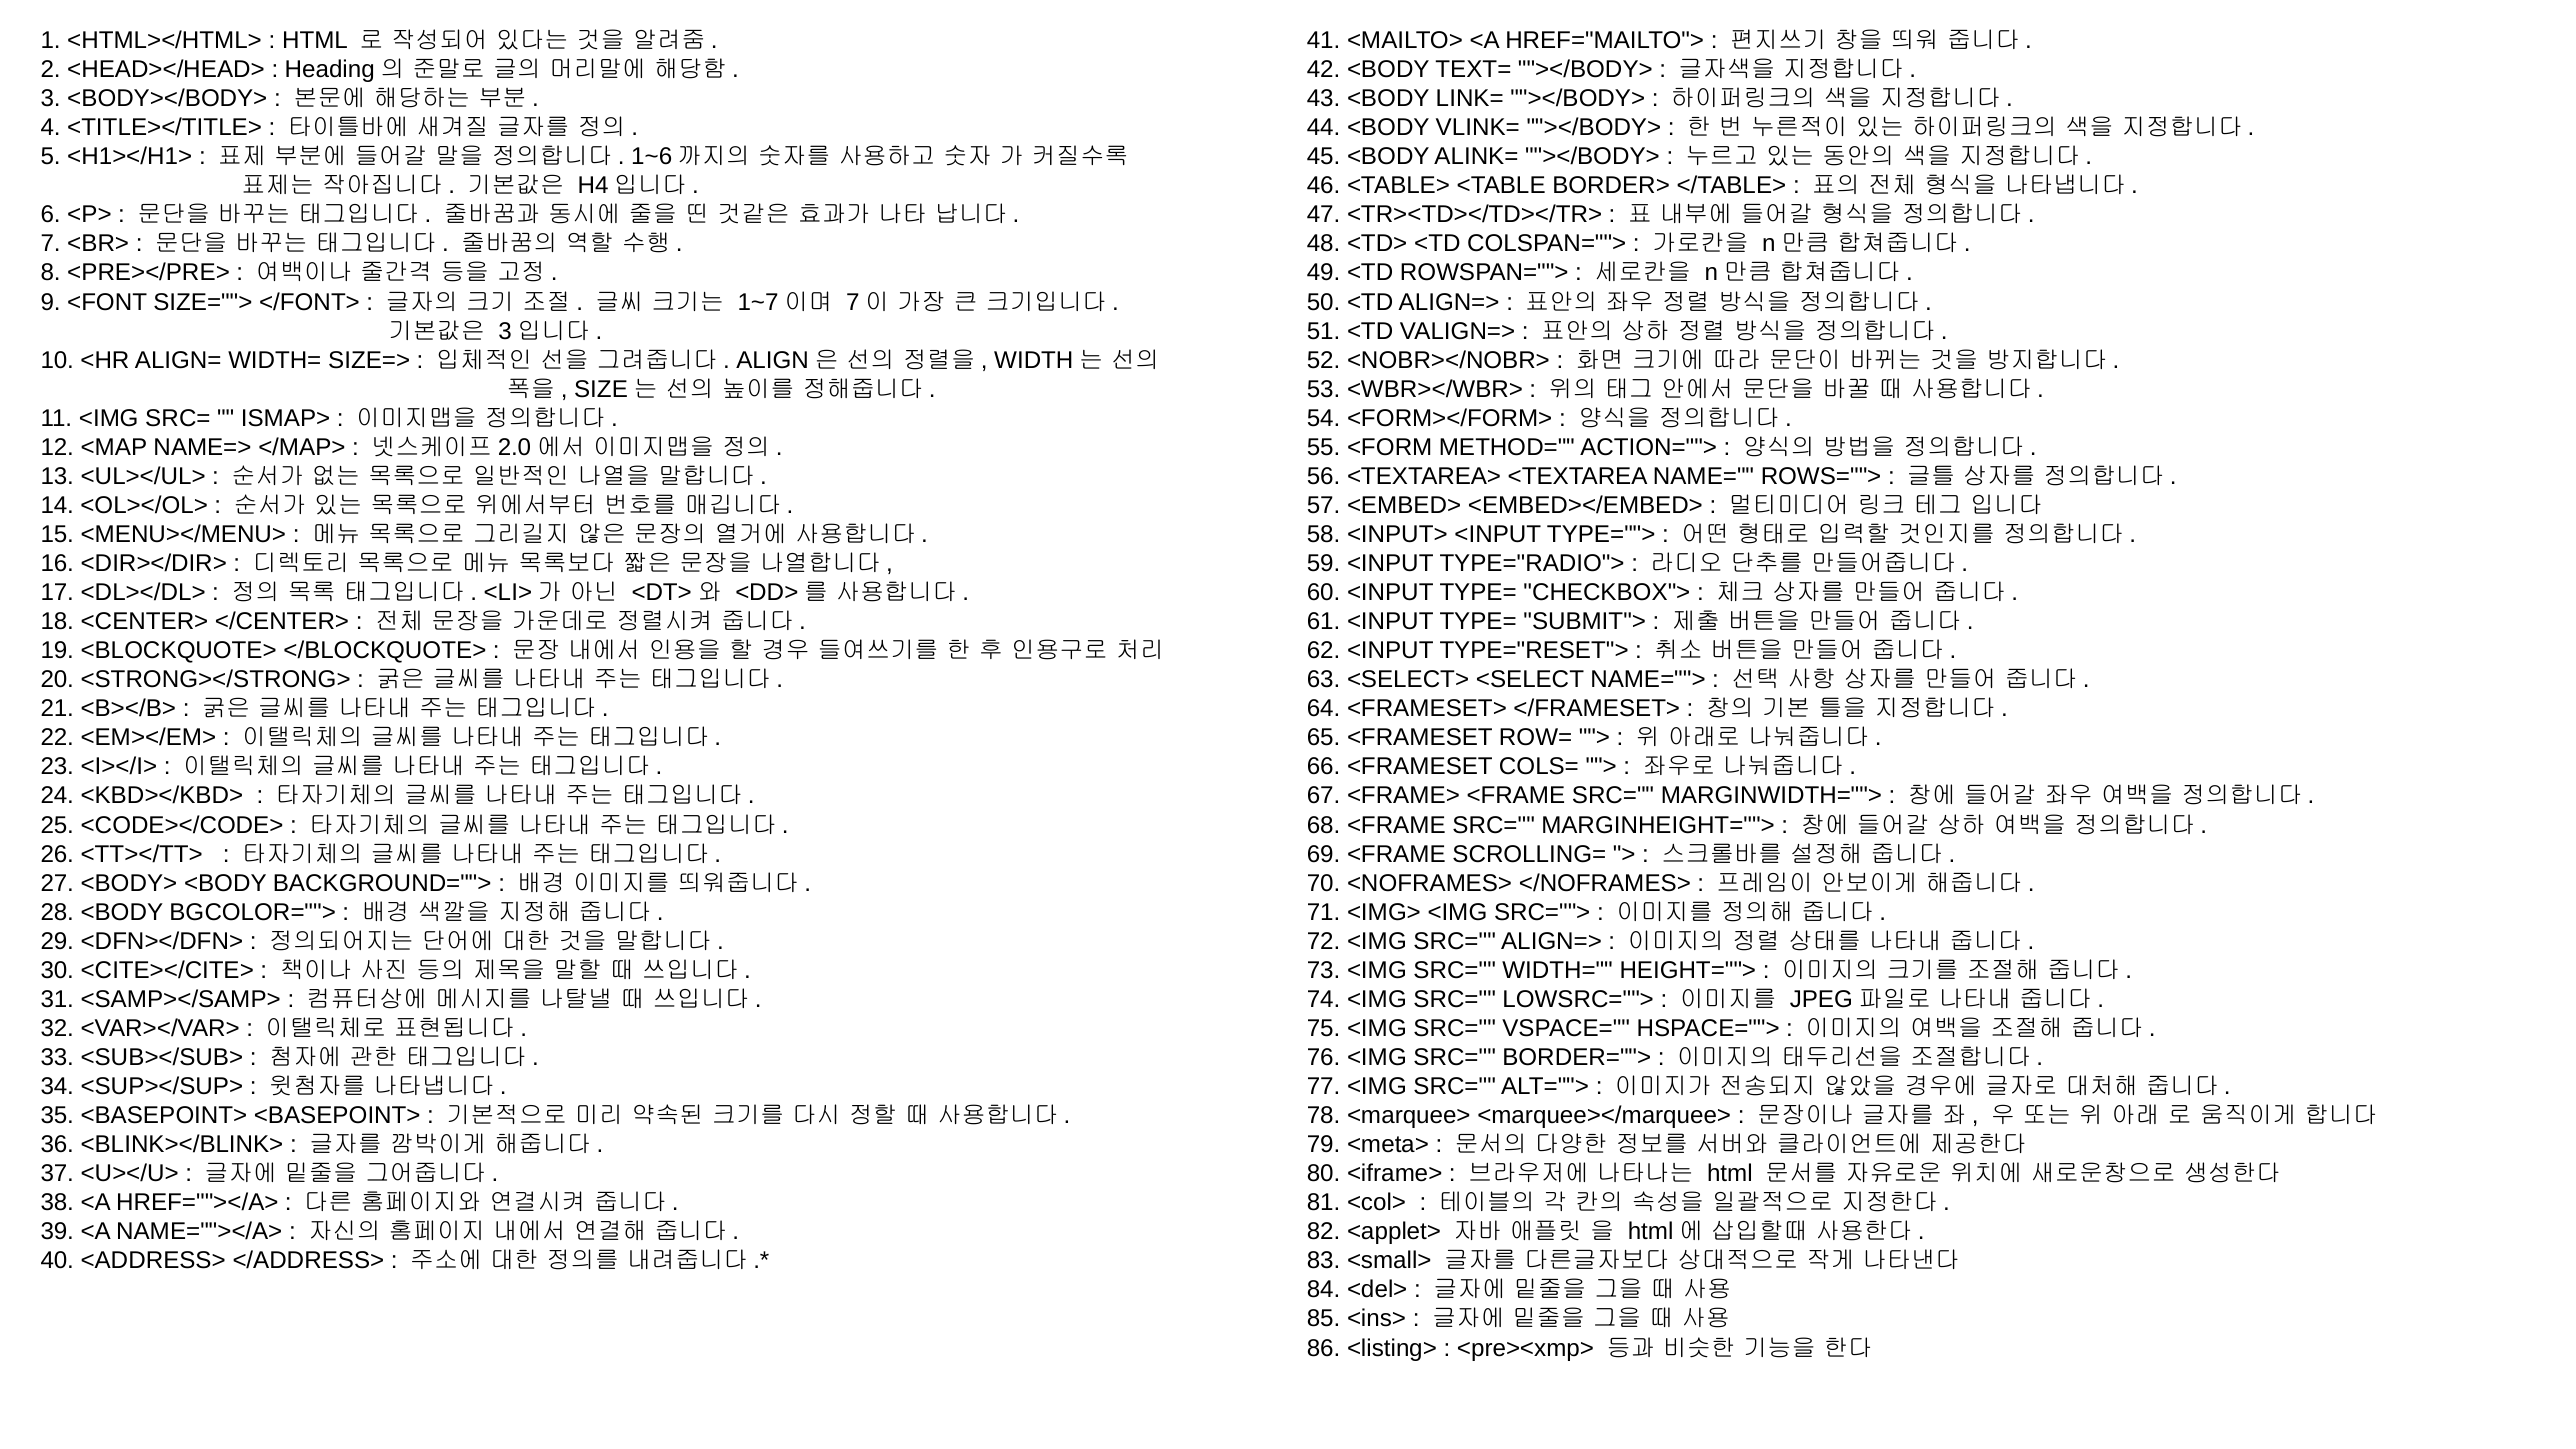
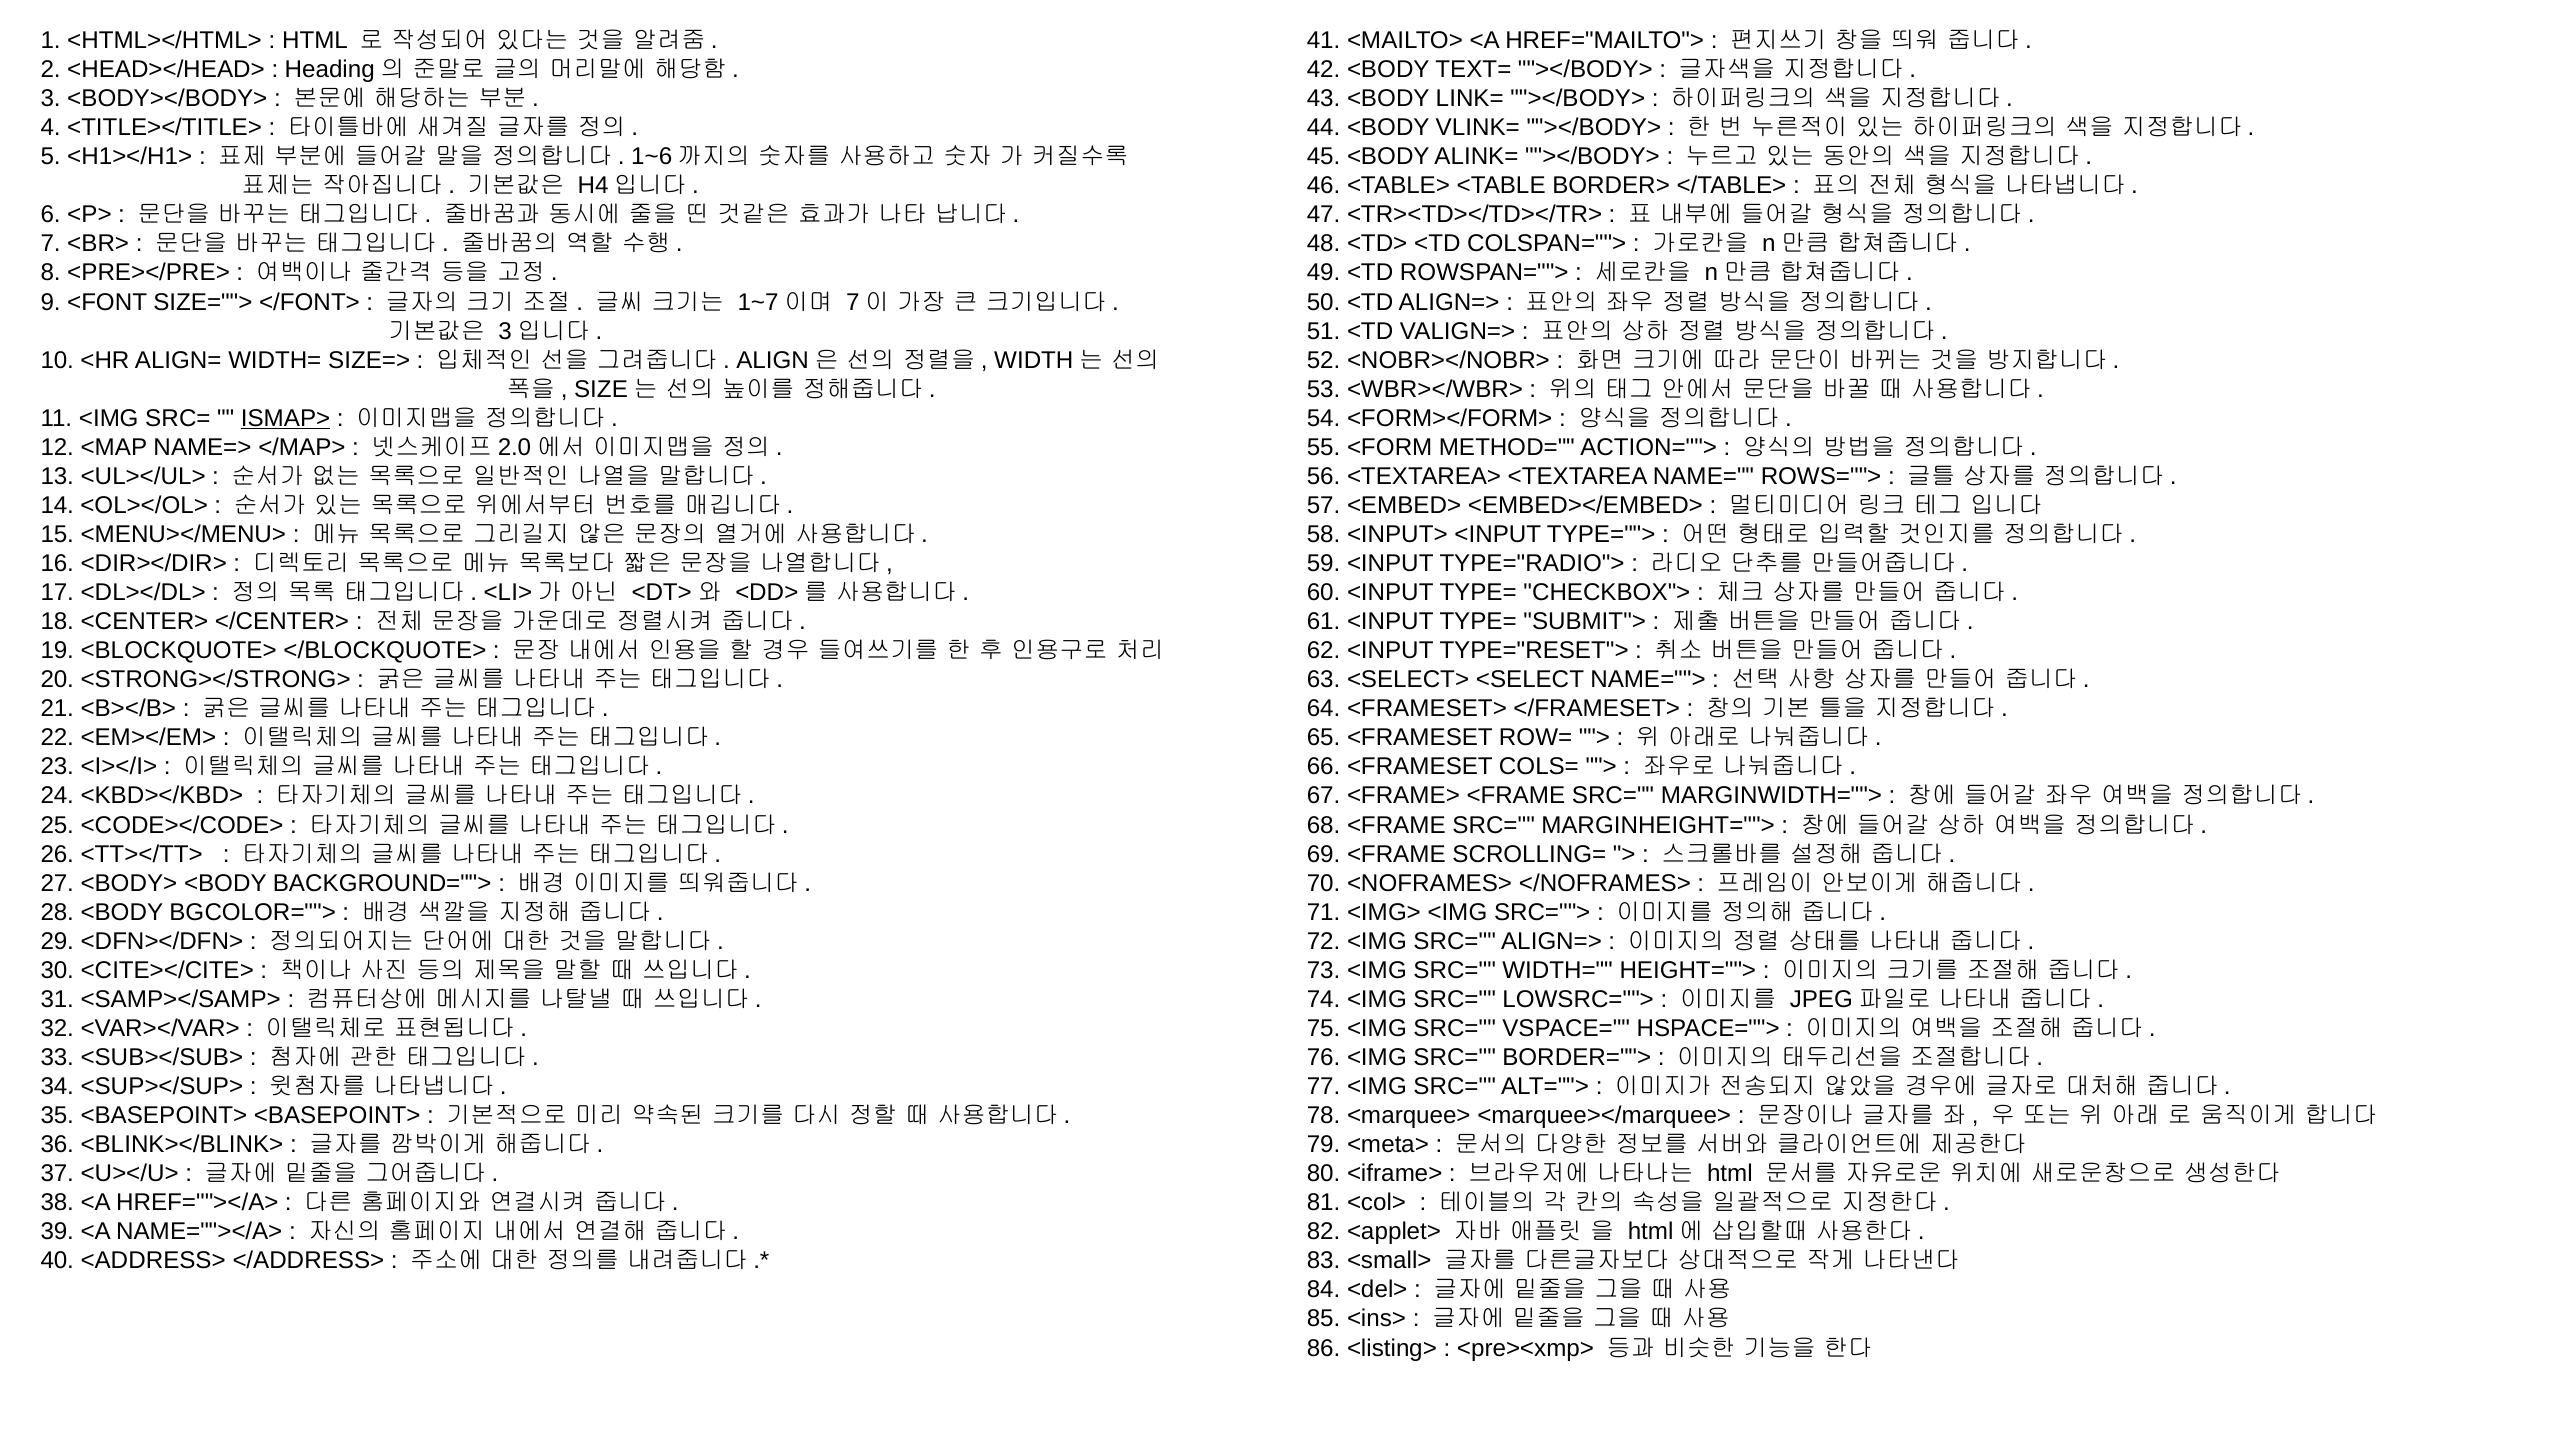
ISMAP> underline: none -> present
